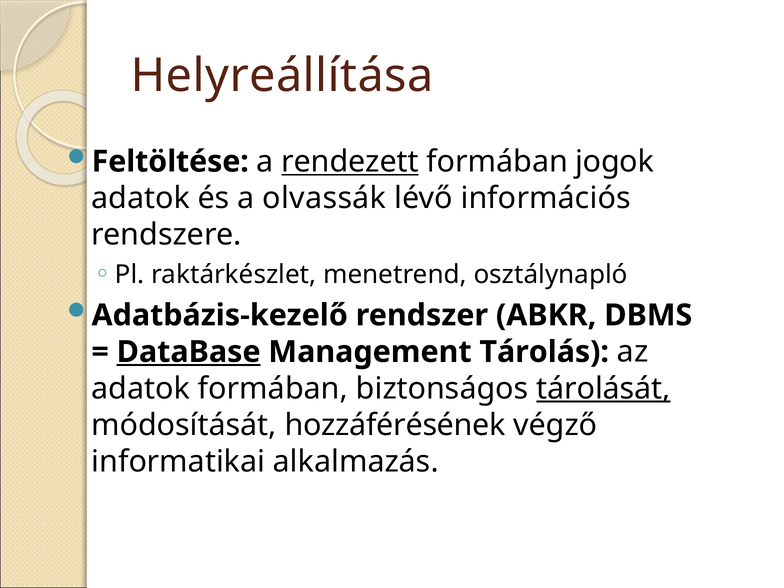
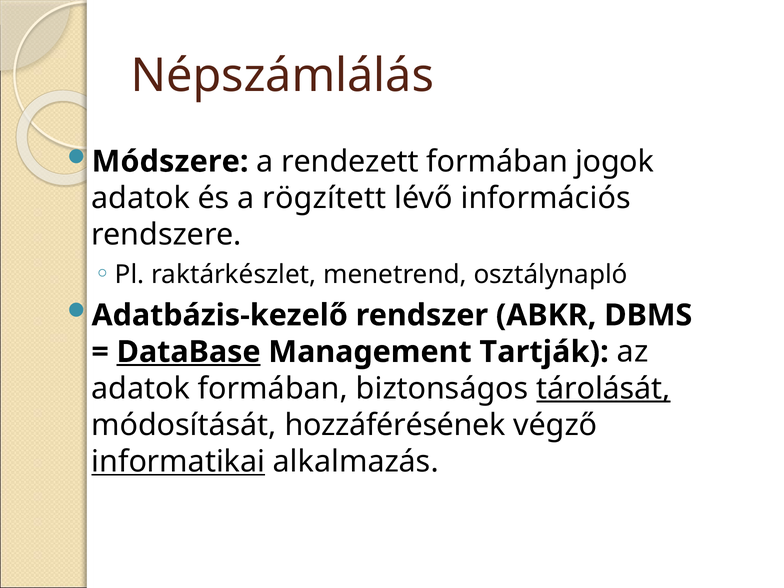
Helyreállítása: Helyreállítása -> Népszámlálás
Feltöltése: Feltöltése -> Módszere
rendezett underline: present -> none
olvassák: olvassák -> rögzített
Tárolás: Tárolás -> Tartják
informatikai underline: none -> present
